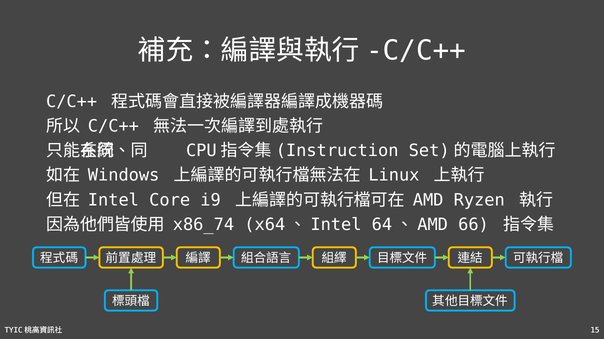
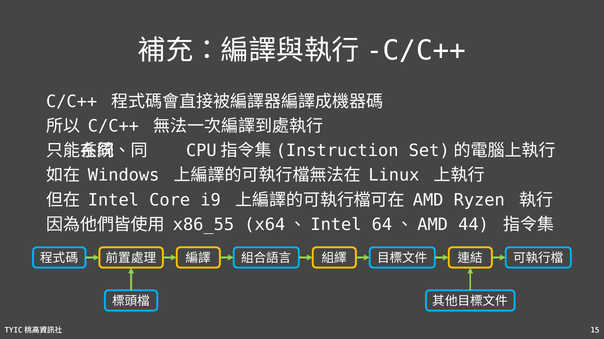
x86_74: x86_74 -> x86_55
66: 66 -> 44
